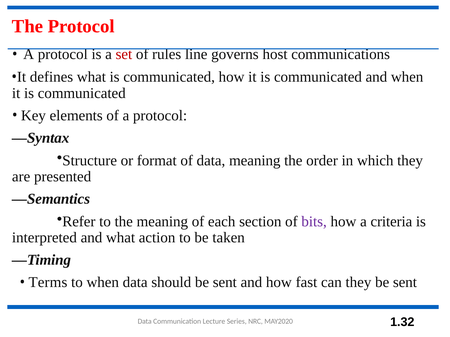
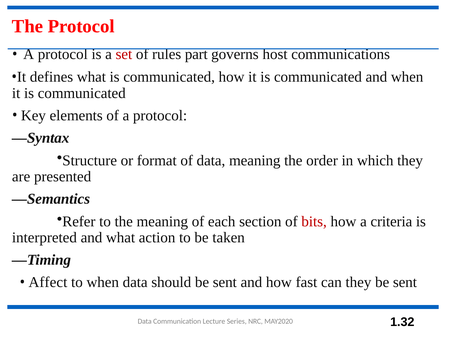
line: line -> part
bits colour: purple -> red
Terms: Terms -> Affect
